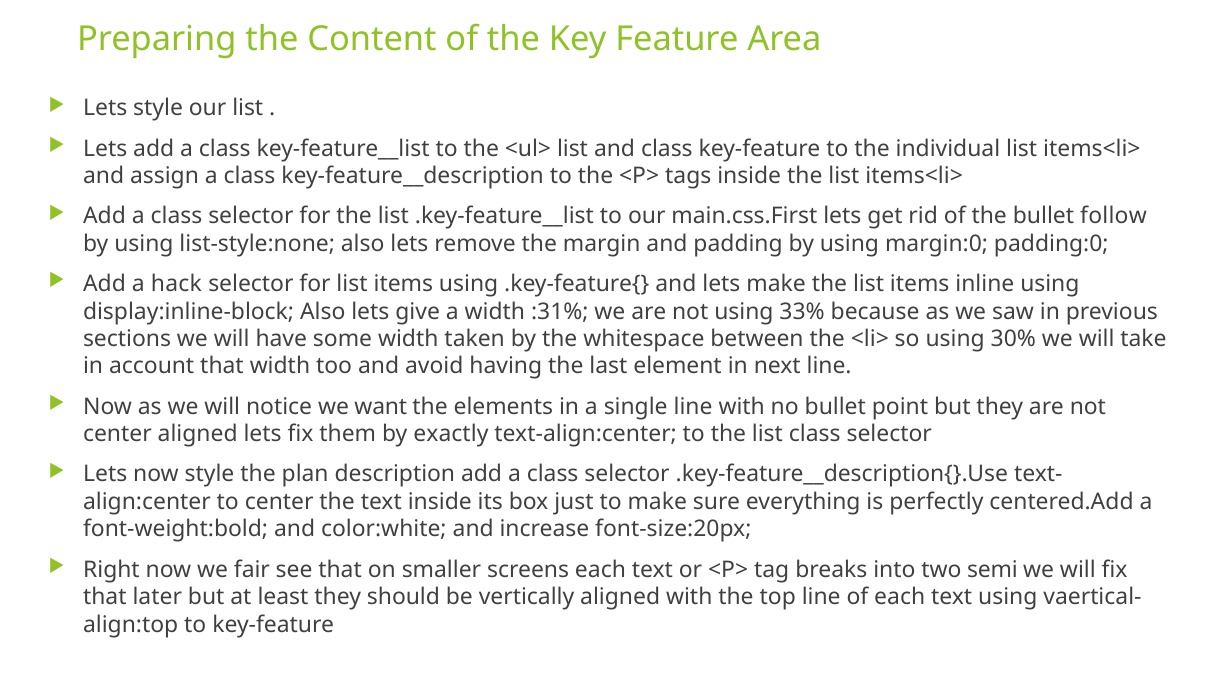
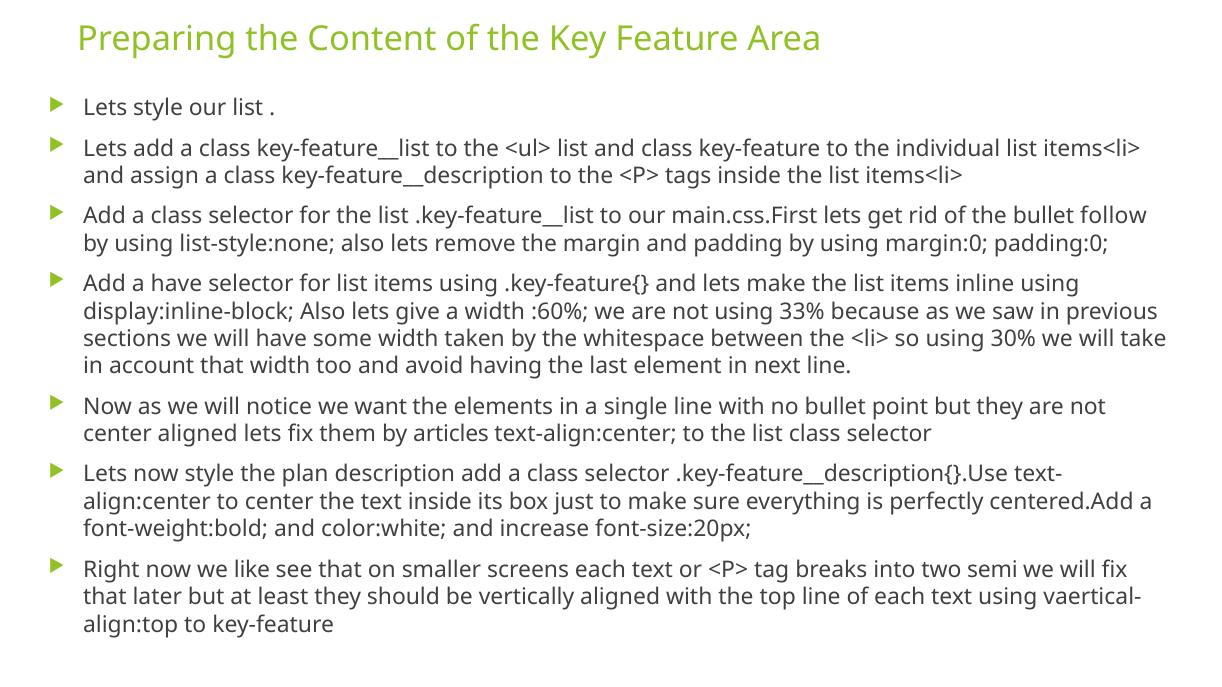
a hack: hack -> have
:31%: :31% -> :60%
exactly: exactly -> articles
fair: fair -> like
